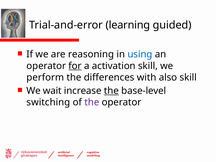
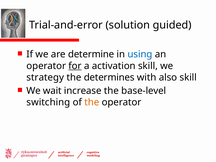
learning: learning -> solution
reasoning: reasoning -> determine
perform: perform -> strategy
differences: differences -> determines
the at (111, 91) underline: present -> none
the at (92, 102) colour: purple -> orange
